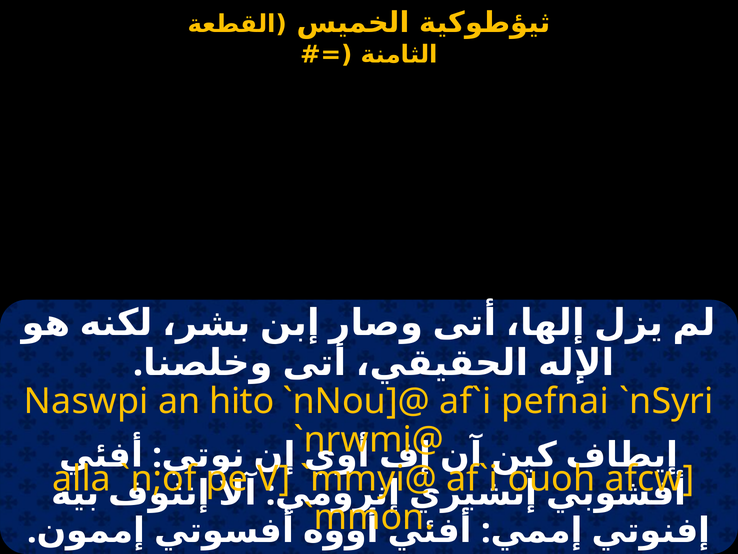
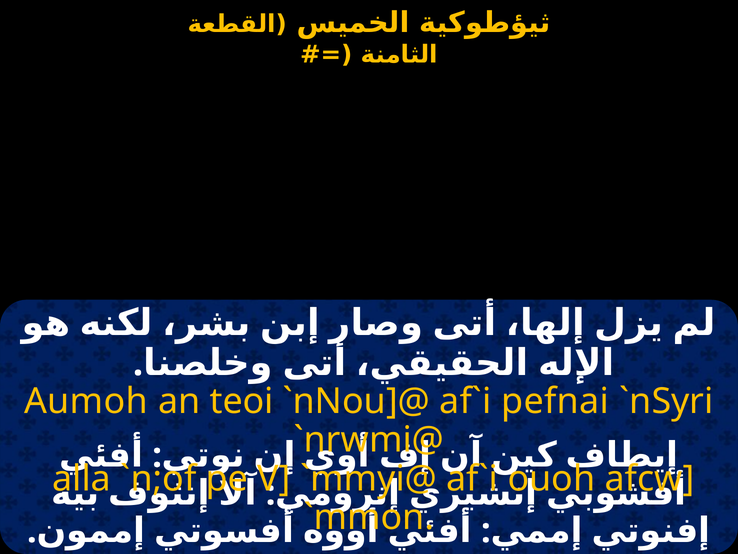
Naswpi: Naswpi -> Aumoh
hito: hito -> teoi
